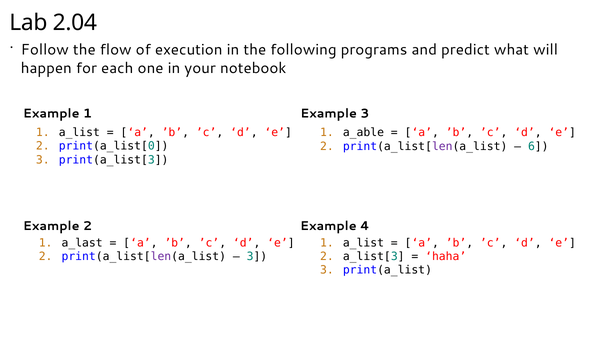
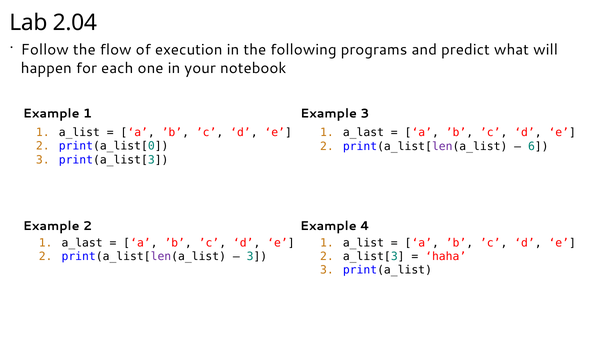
a_able at (363, 133): a_able -> a_last
